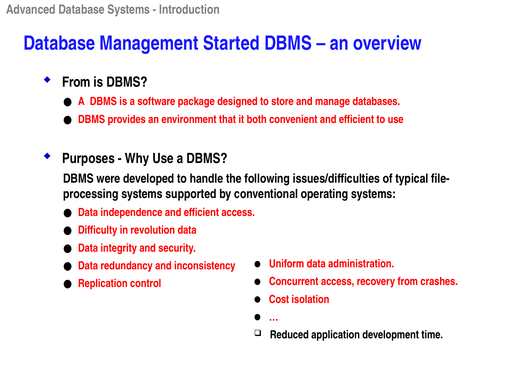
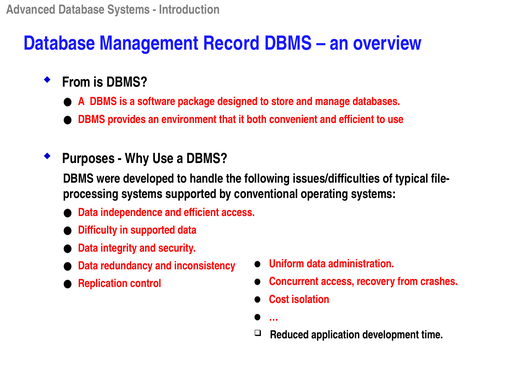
Started: Started -> Record
in revolution: revolution -> supported
